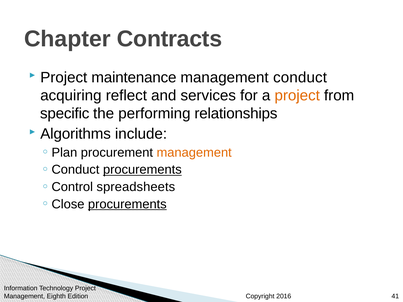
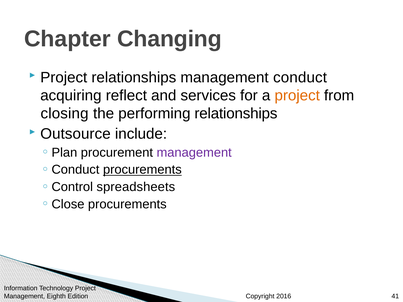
Contracts: Contracts -> Changing
Project maintenance: maintenance -> relationships
specific: specific -> closing
Algorithms: Algorithms -> Outsource
management at (194, 153) colour: orange -> purple
procurements at (127, 204) underline: present -> none
